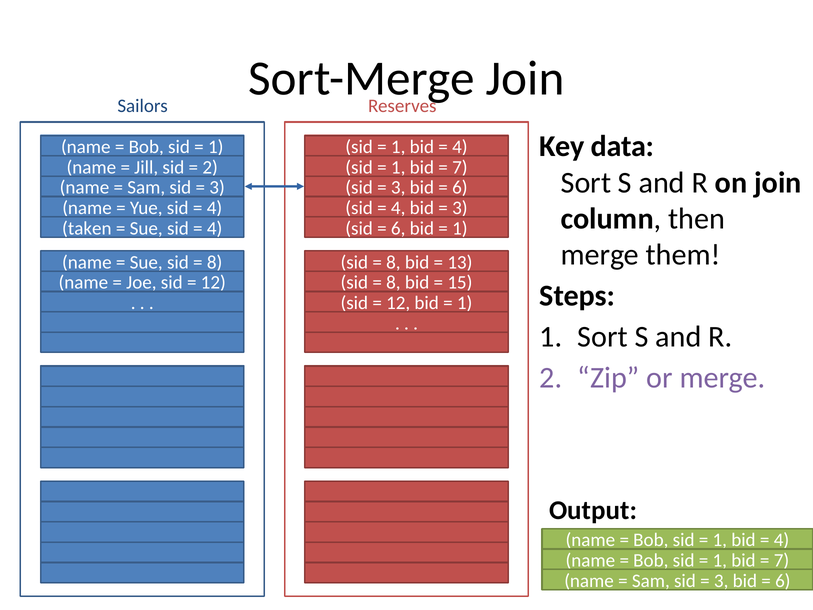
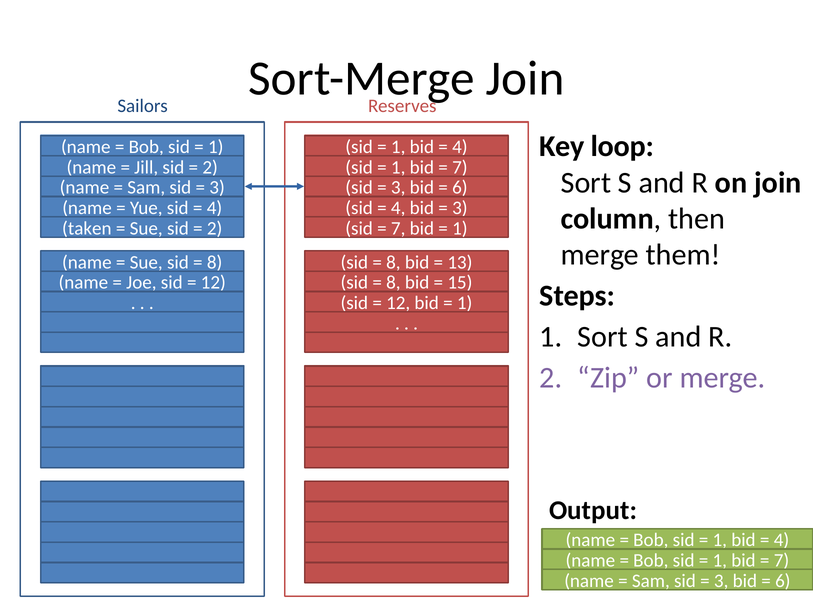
data: data -> loop
4 at (215, 228): 4 -> 2
6 at (398, 228): 6 -> 7
